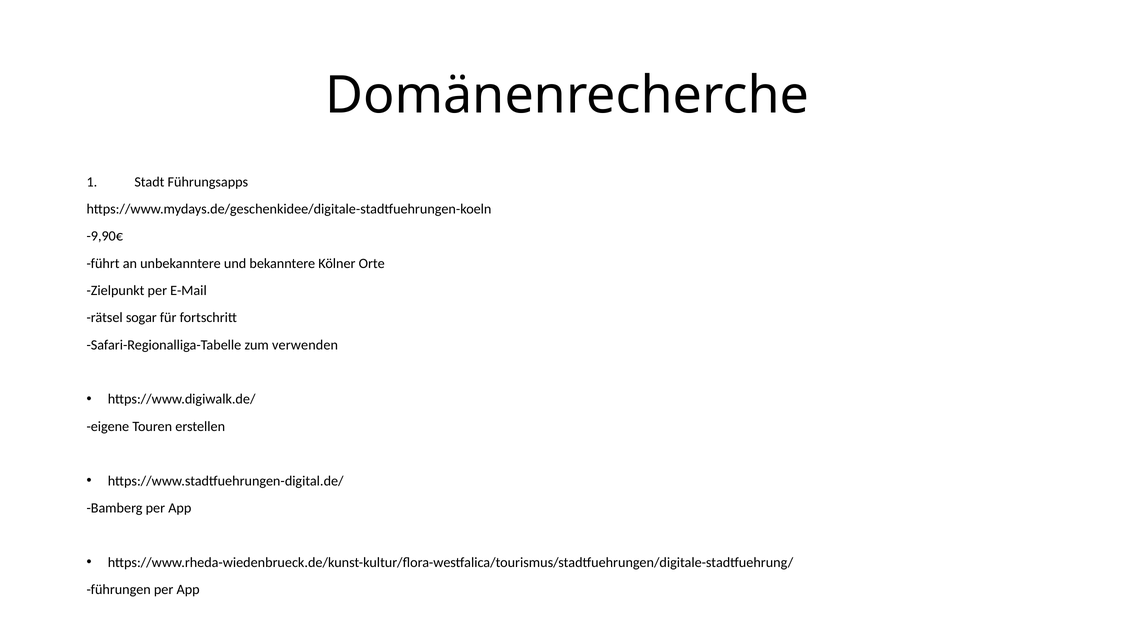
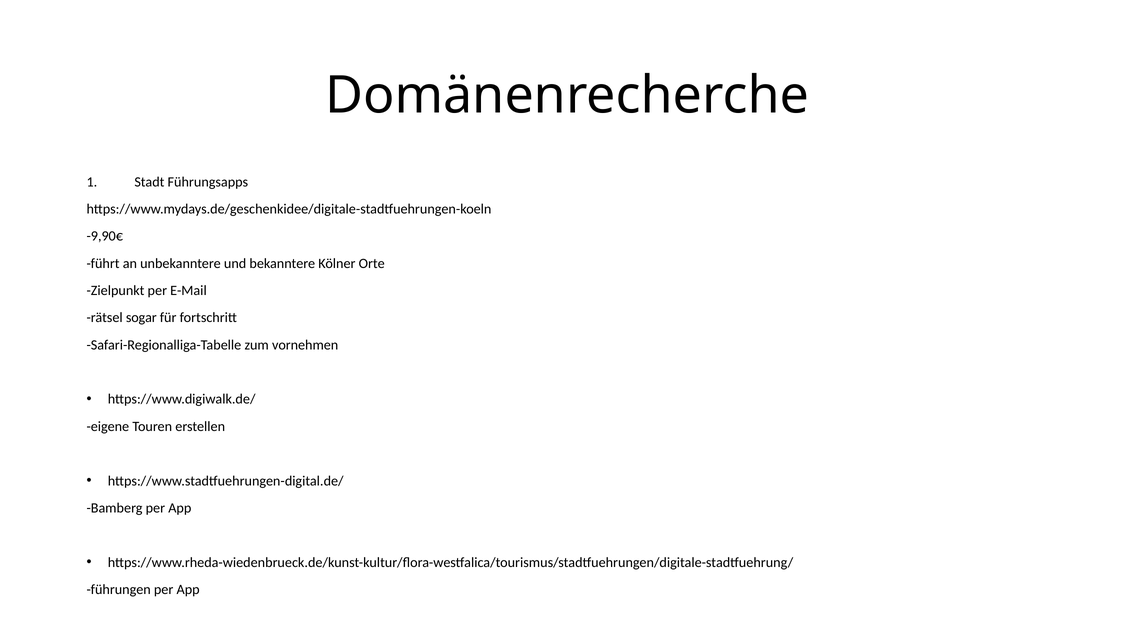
verwenden: verwenden -> vornehmen
